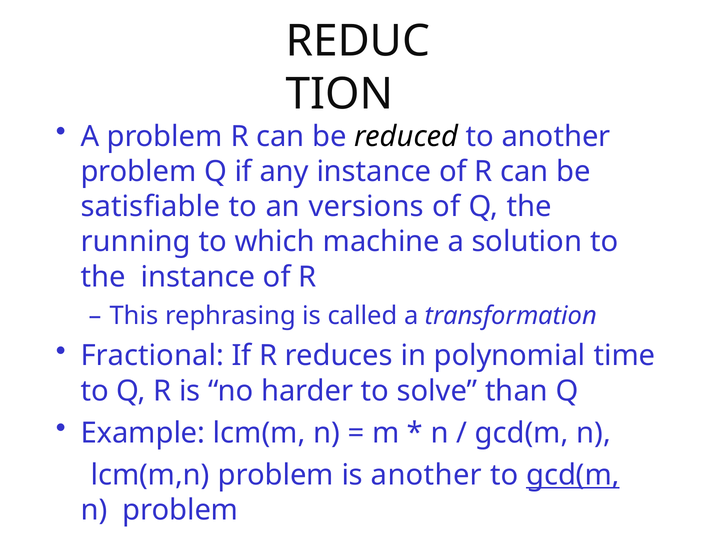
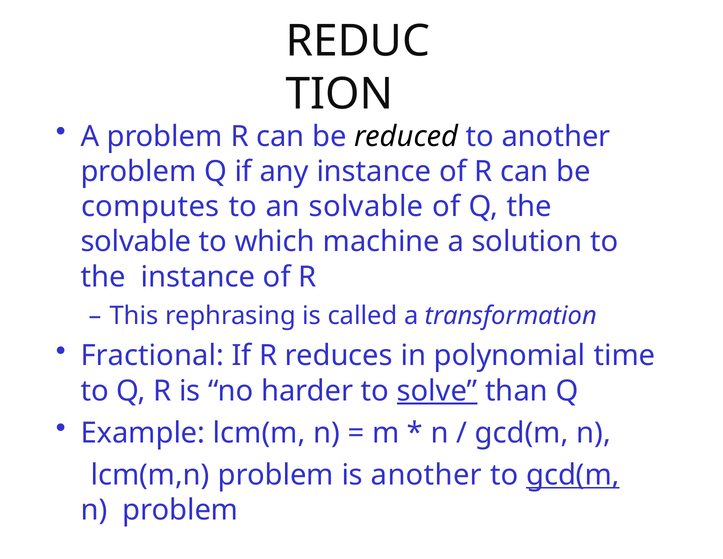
satisfiable: satisfiable -> computes
an versions: versions -> solvable
running at (136, 242): running -> solvable
solve underline: none -> present
